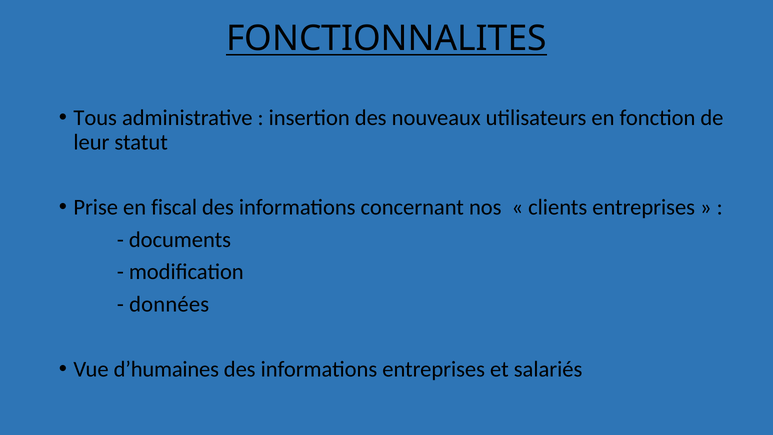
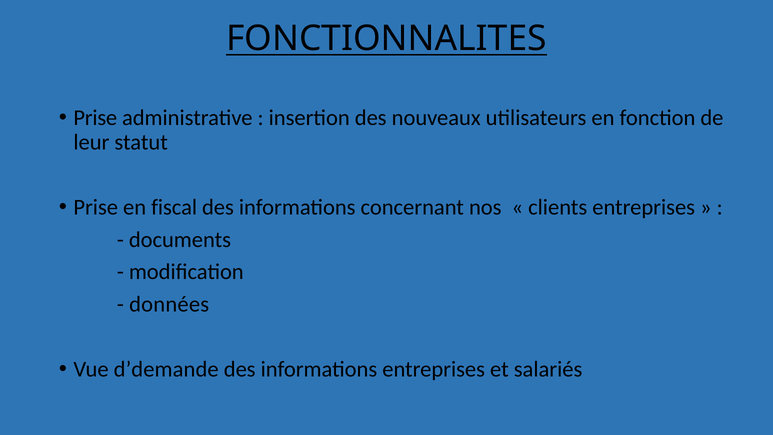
Tous at (95, 118): Tous -> Prise
d’humaines: d’humaines -> d’demande
